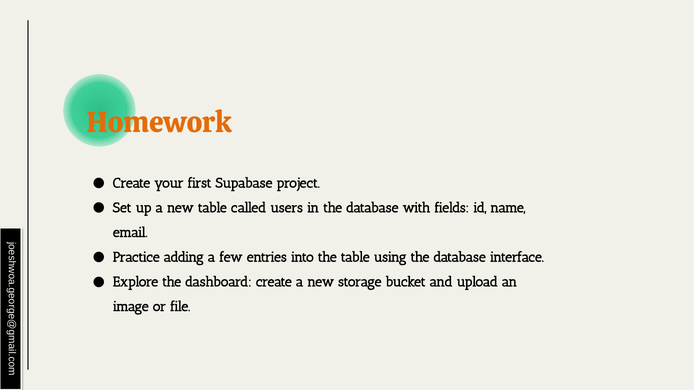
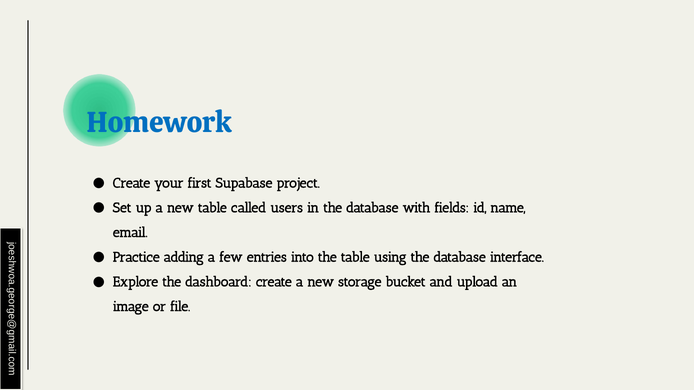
Homework colour: orange -> blue
